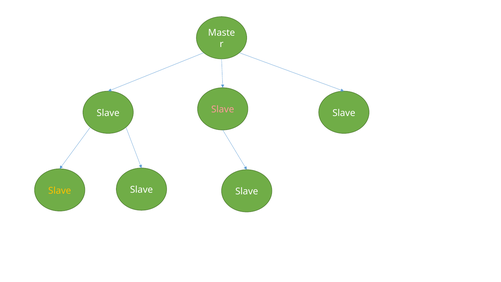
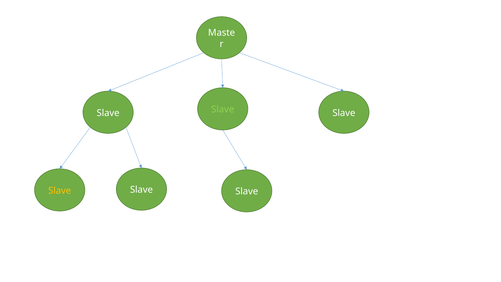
Slave at (223, 109) colour: pink -> light green
